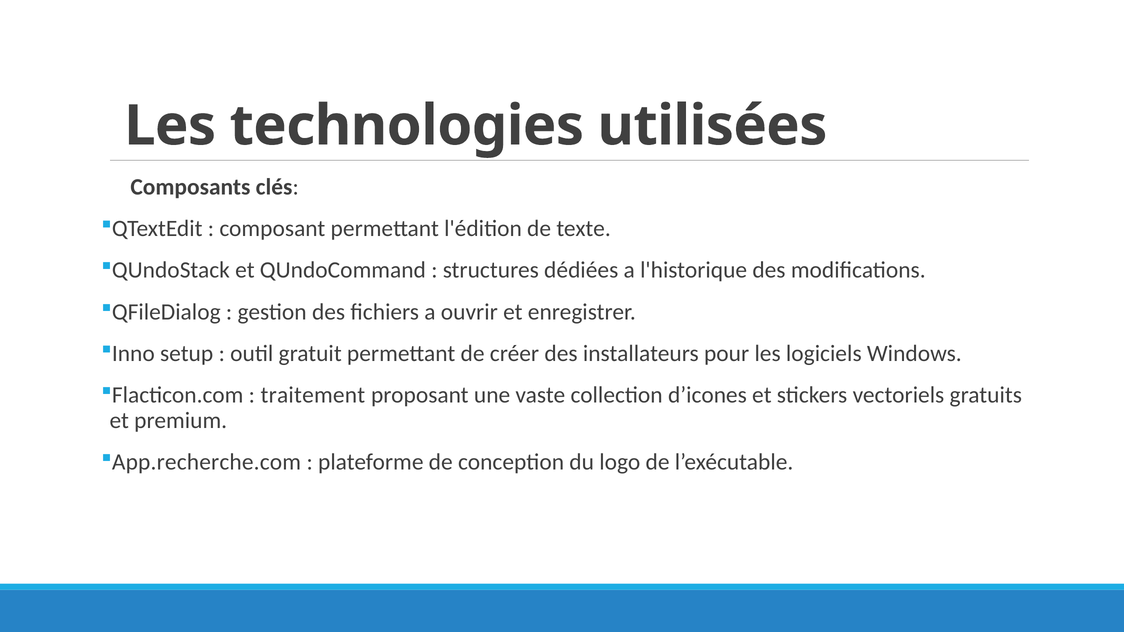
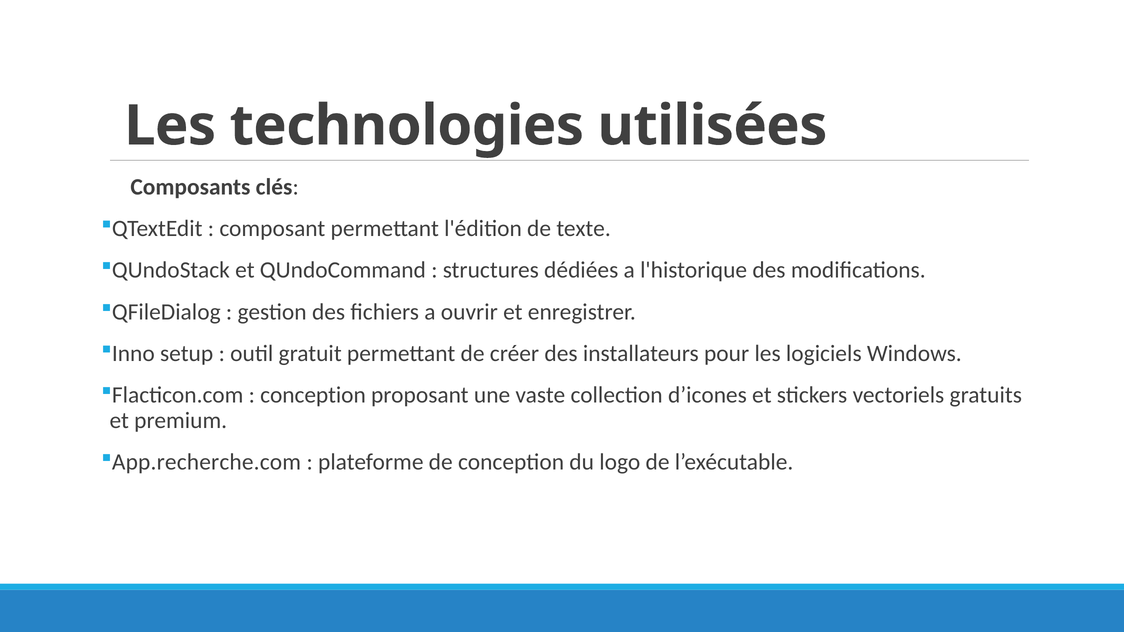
traitement at (313, 395): traitement -> conception
